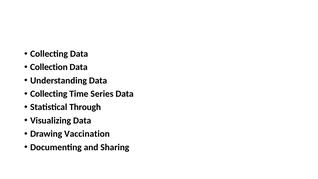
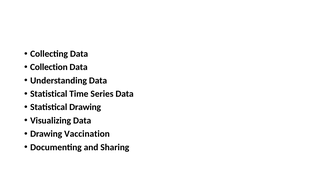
Collecting at (49, 94): Collecting -> Statistical
Statistical Through: Through -> Drawing
